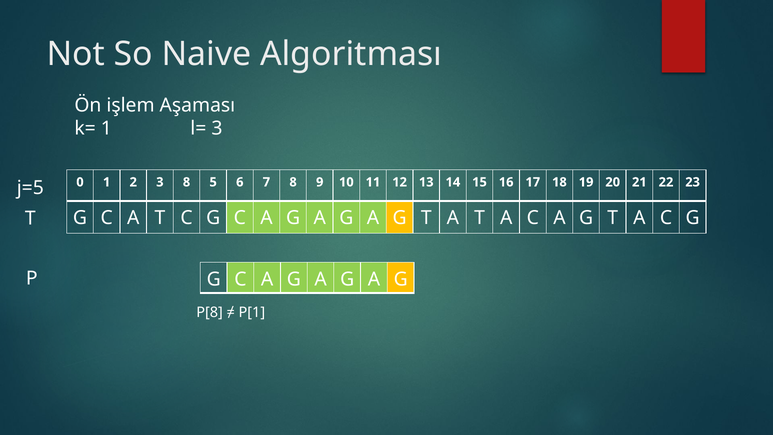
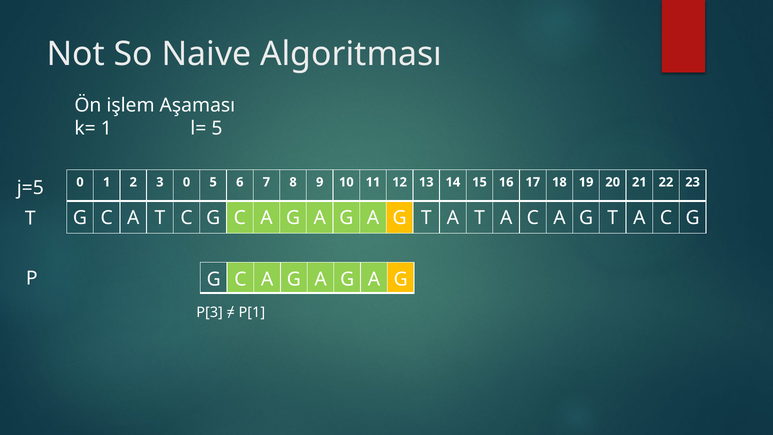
l= 3: 3 -> 5
3 8: 8 -> 0
P[8: P[8 -> P[3
